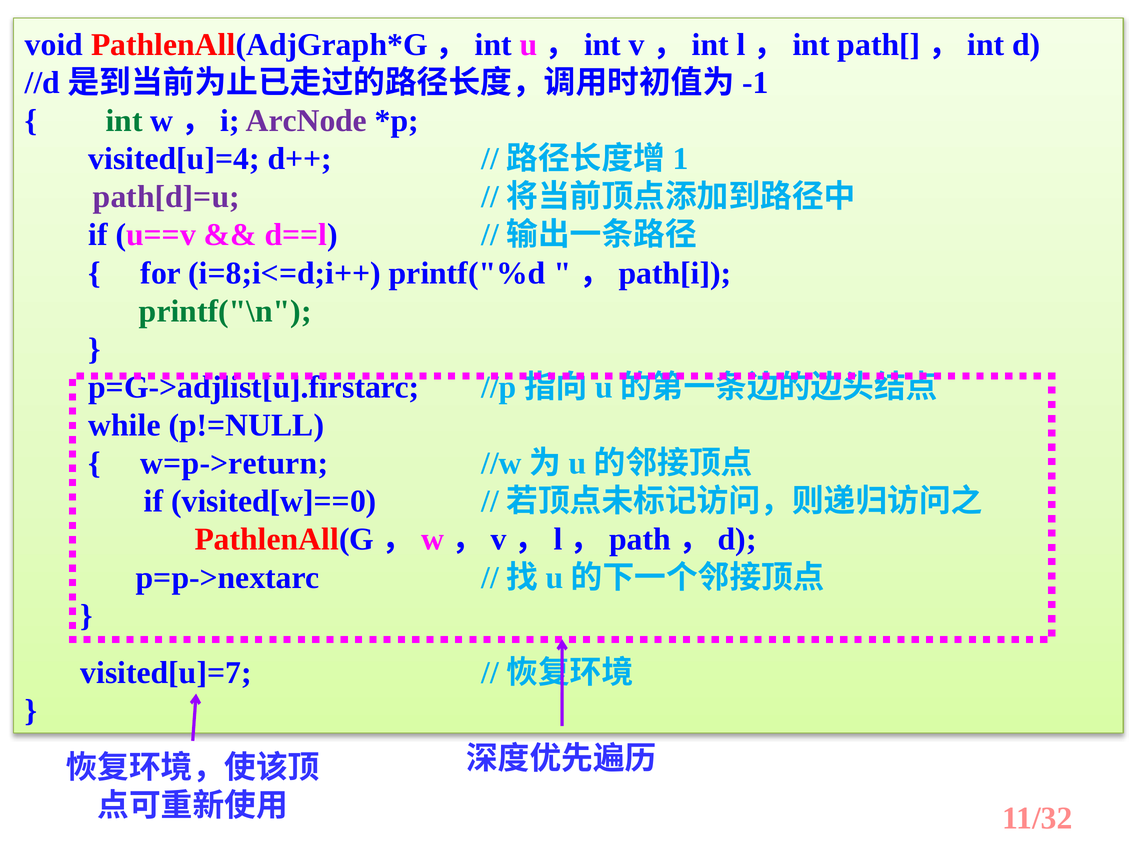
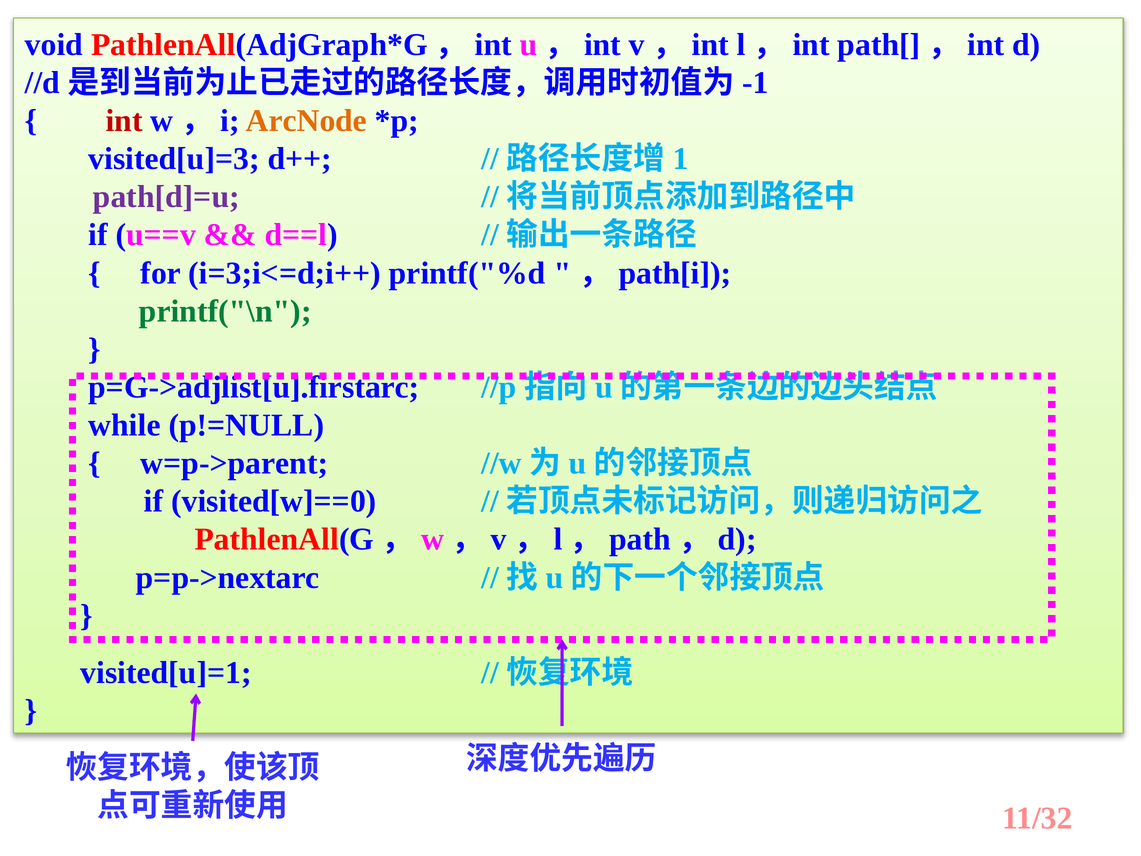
int colour: green -> red
ArcNode colour: purple -> orange
visited[u]=4: visited[u]=4 -> visited[u]=3
i=8;i<=d;i++: i=8;i<=d;i++ -> i=3;i<=d;i++
w=p->return: w=p->return -> w=p->parent
visited[u]=7: visited[u]=7 -> visited[u]=1
